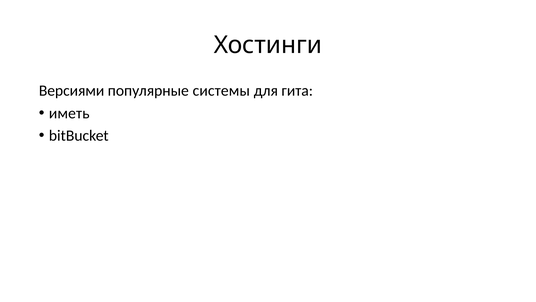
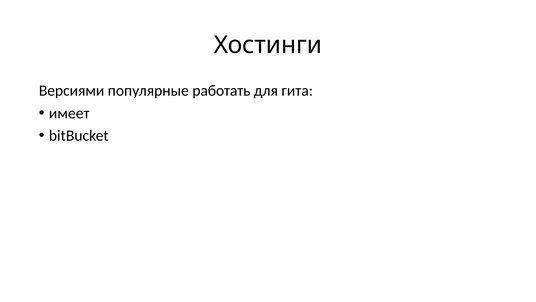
системы: системы -> работать
иметь: иметь -> имеет
